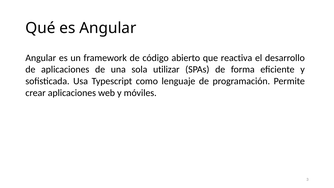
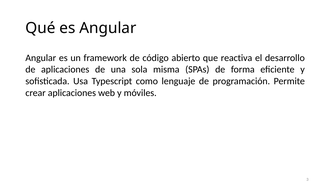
utilizar: utilizar -> misma
